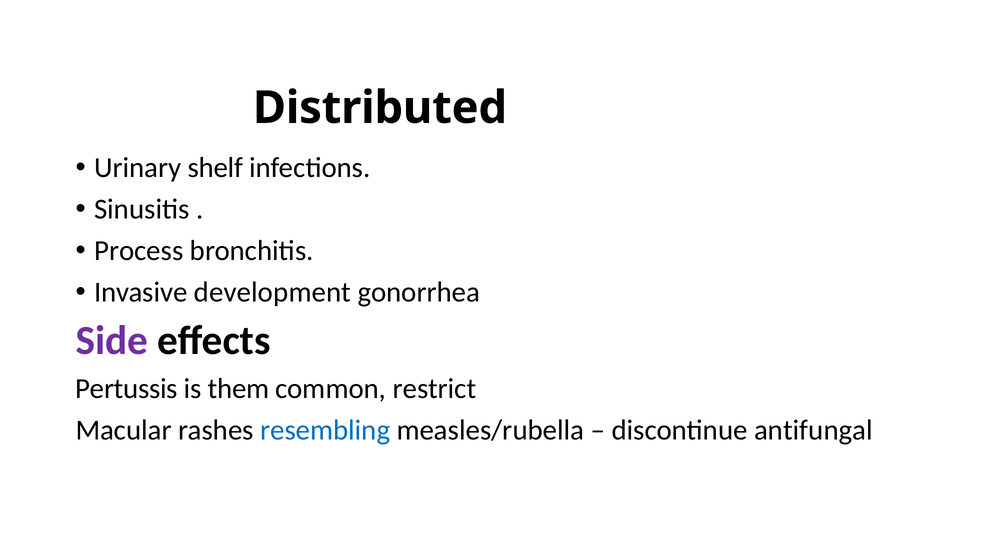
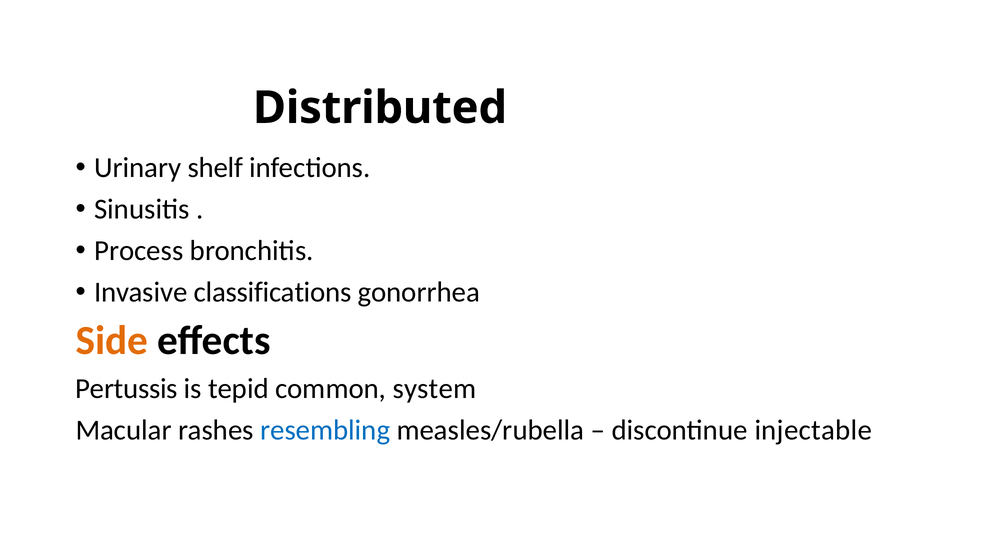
development: development -> classifications
Side colour: purple -> orange
them: them -> tepid
restrict: restrict -> system
antifungal: antifungal -> injectable
